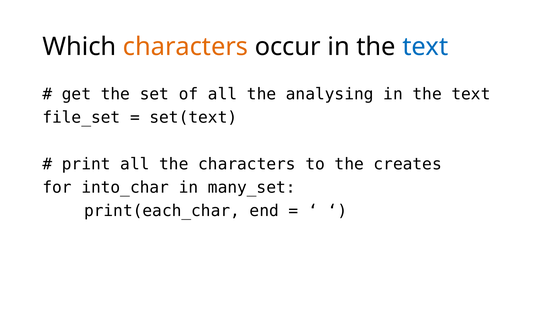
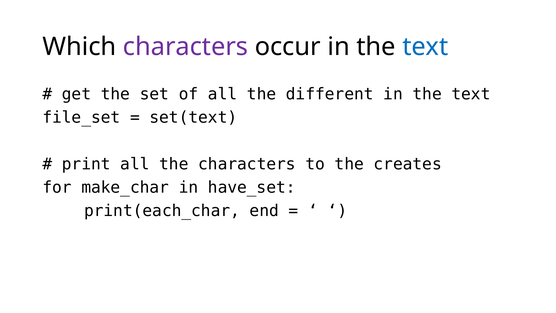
characters at (186, 47) colour: orange -> purple
analysing: analysing -> different
into_char: into_char -> make_char
many_set: many_set -> have_set
